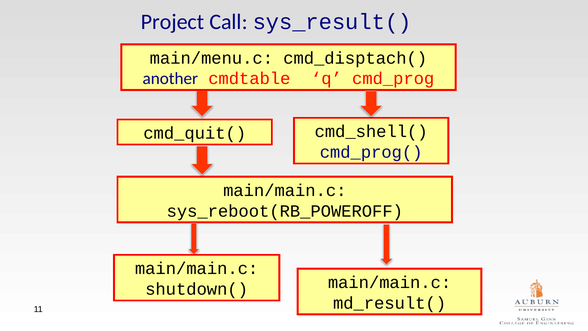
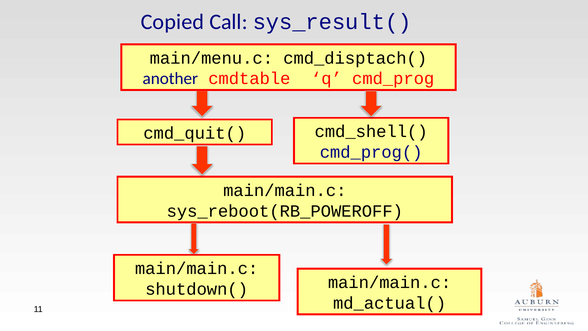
Project: Project -> Copied
md_result(: md_result( -> md_actual(
